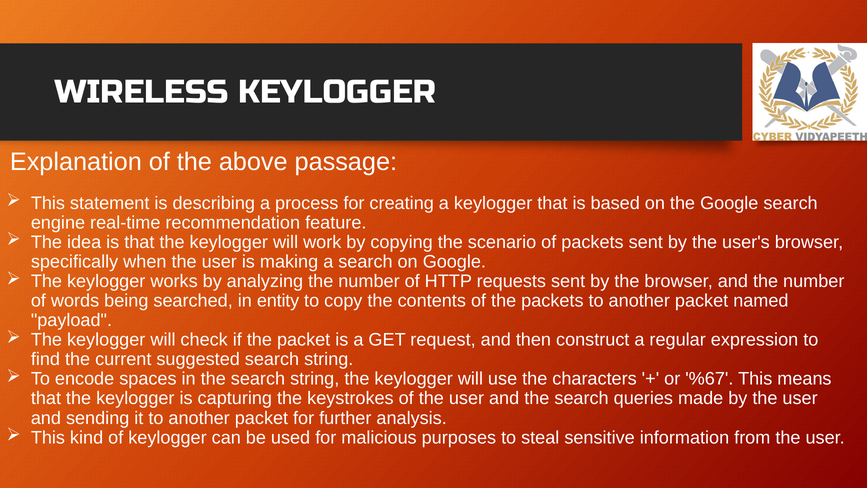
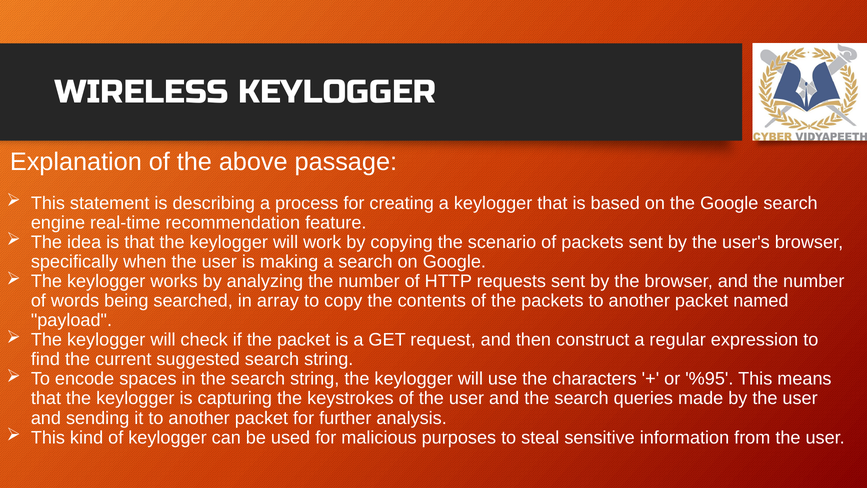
entity: entity -> array
%67: %67 -> %95
